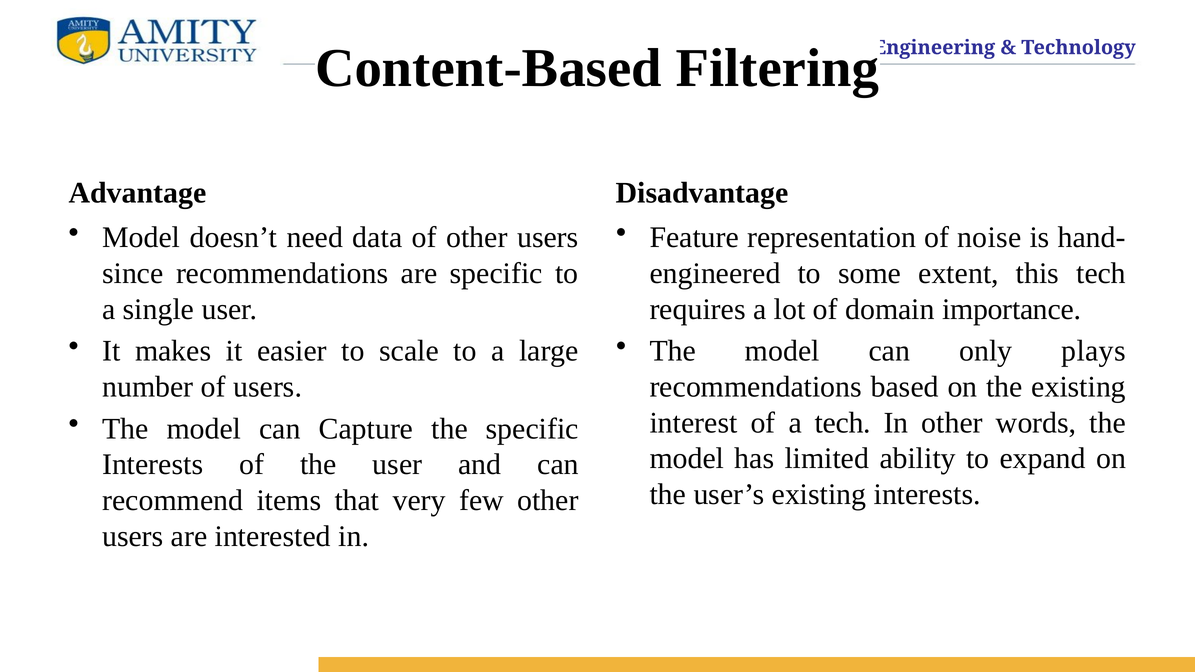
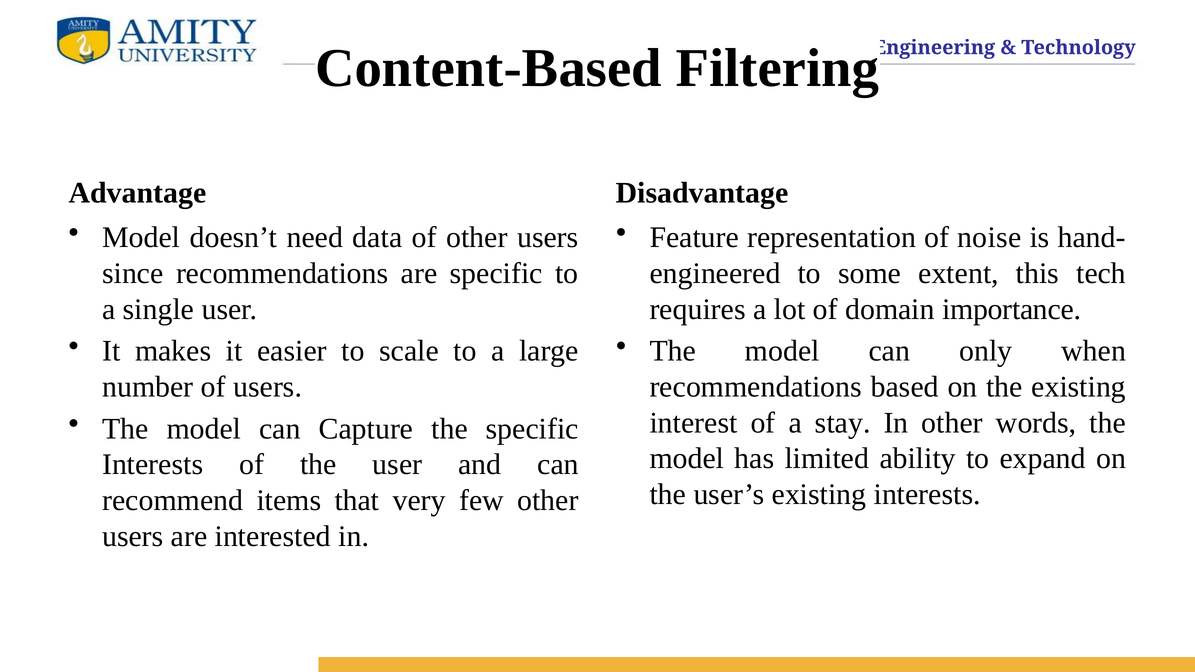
plays: plays -> when
a tech: tech -> stay
